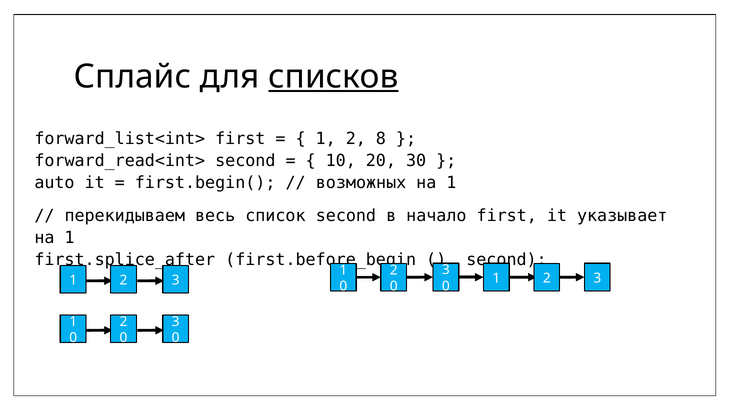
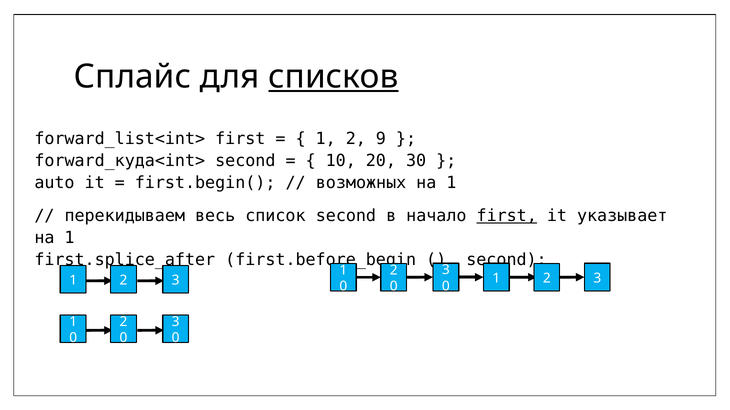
8: 8 -> 9
forward_read<int>: forward_read<int> -> forward_куда<int>
first at (507, 216) underline: none -> present
